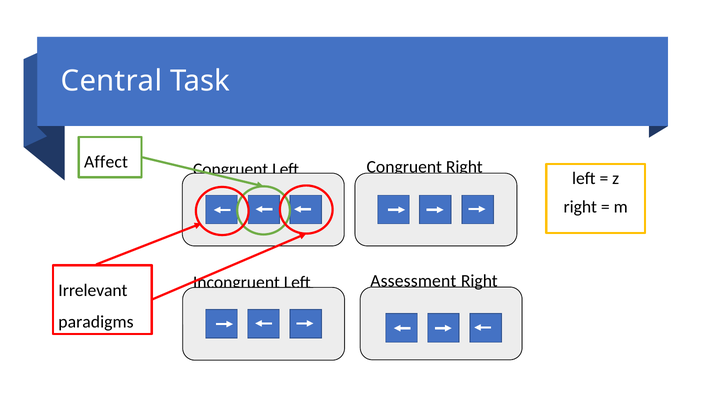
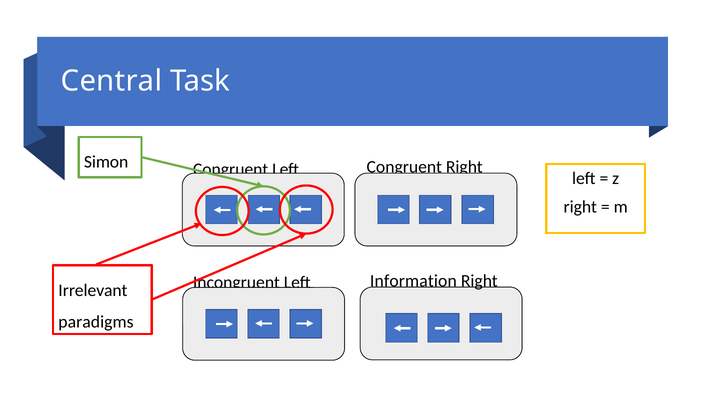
Affect: Affect -> Simon
Assessment: Assessment -> Information
